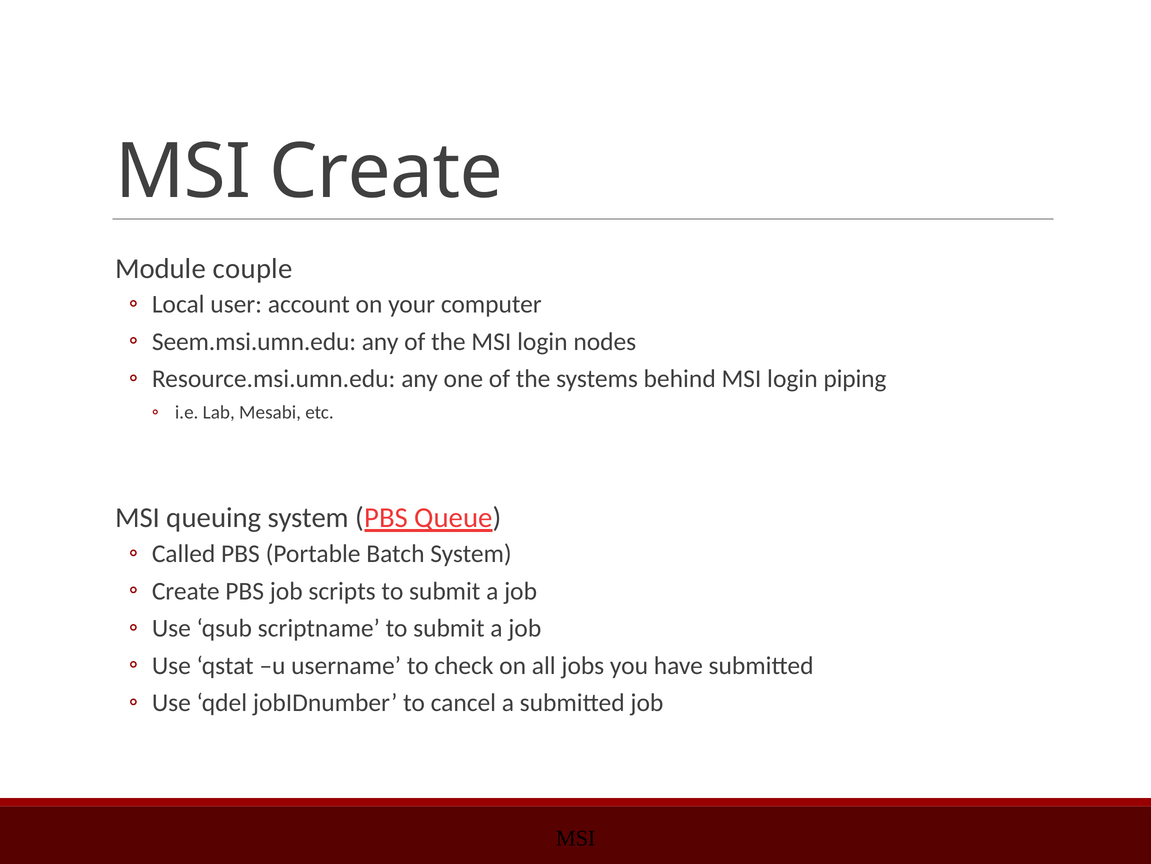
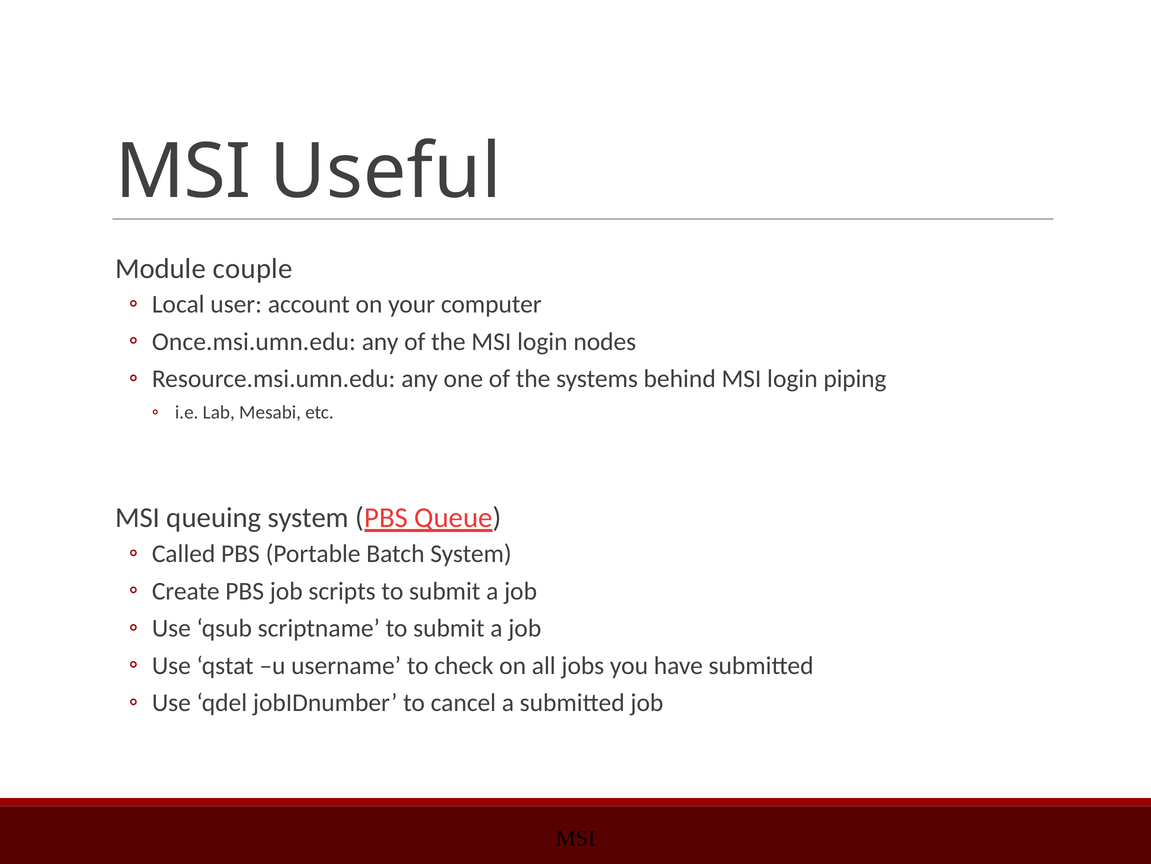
MSI Create: Create -> Useful
Seem.msi.umn.edu: Seem.msi.umn.edu -> Once.msi.umn.edu
